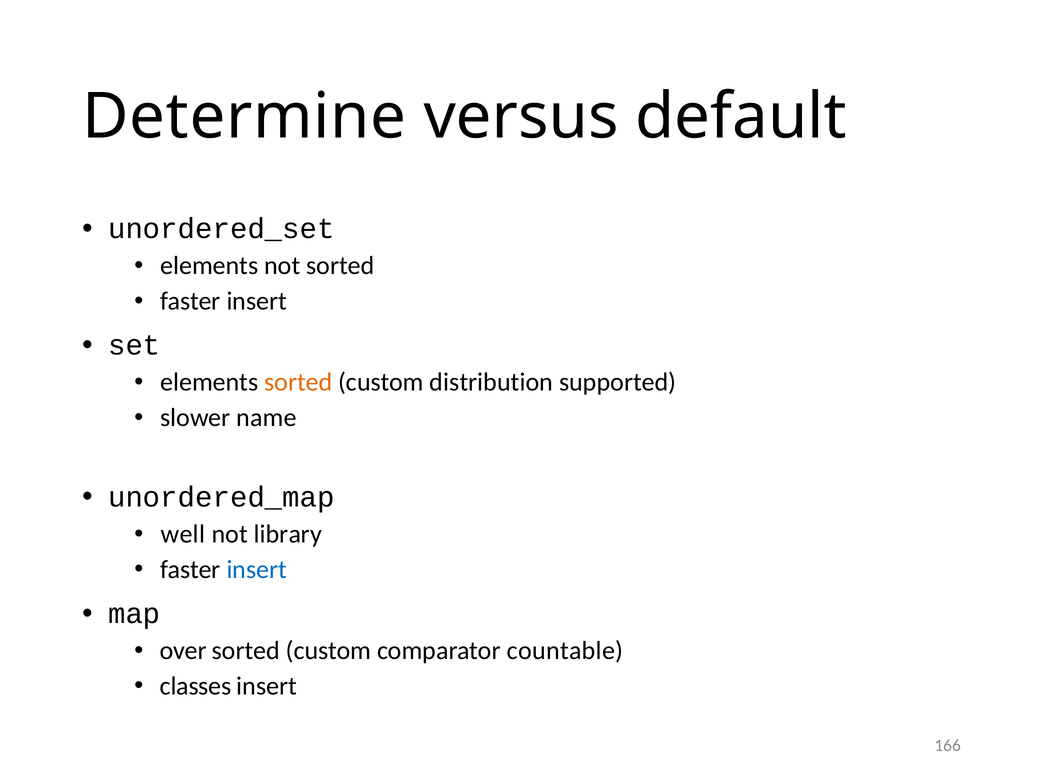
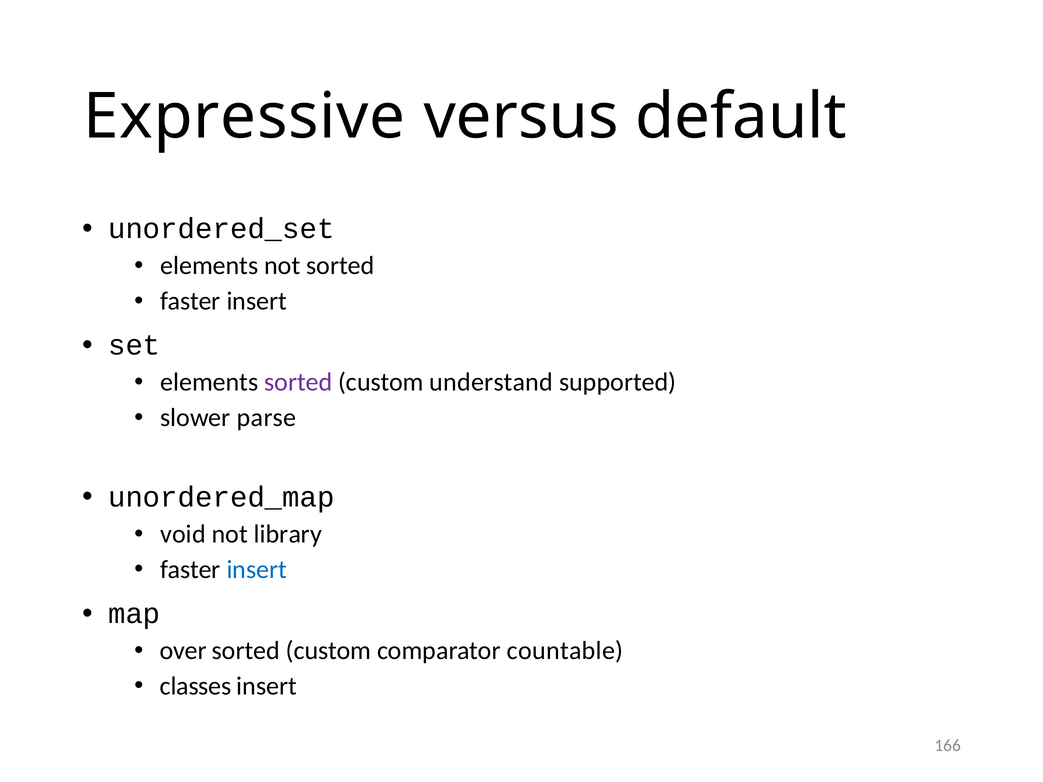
Determine: Determine -> Expressive
sorted at (298, 382) colour: orange -> purple
distribution: distribution -> understand
name: name -> parse
well: well -> void
